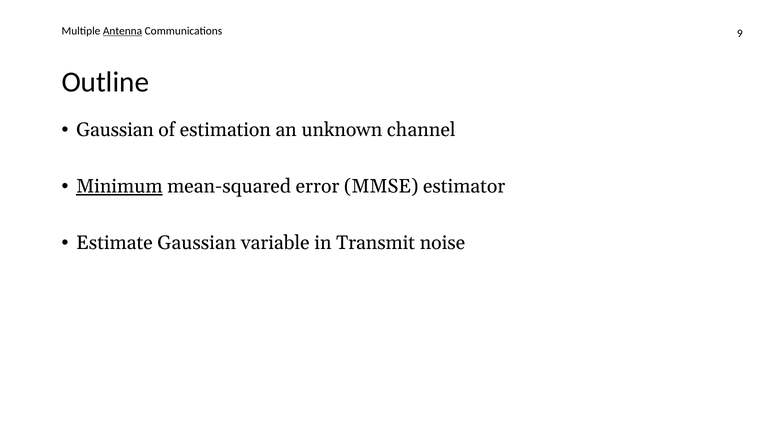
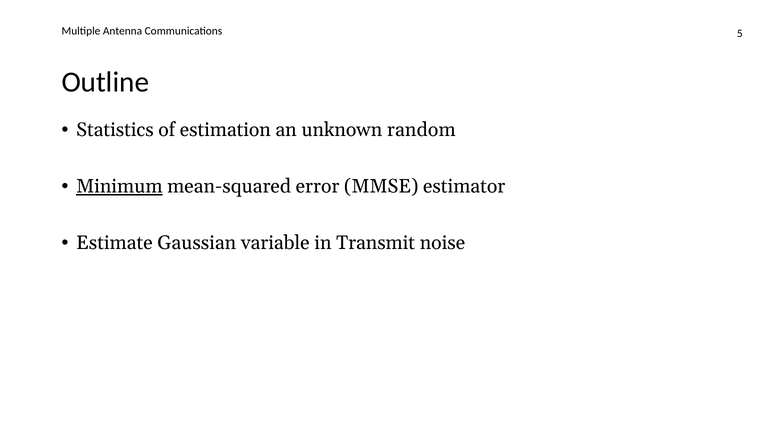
Antenna underline: present -> none
9: 9 -> 5
Gaussian at (115, 130): Gaussian -> Statistics
channel: channel -> random
